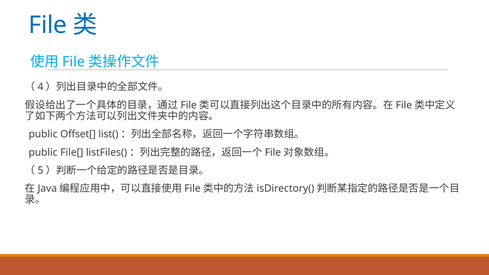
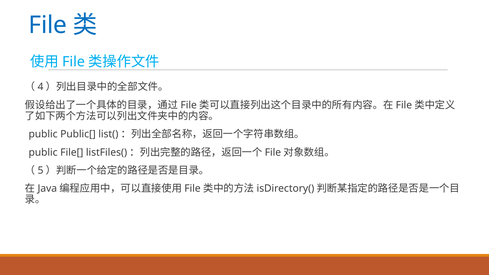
Offset[: Offset[ -> Public[
